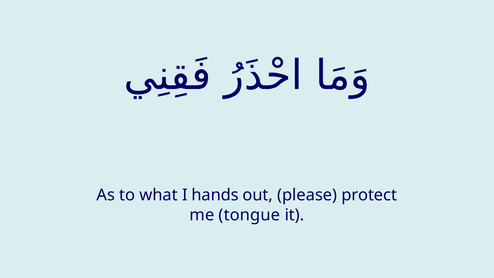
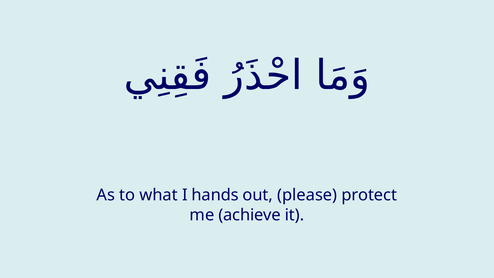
tongue: tongue -> achieve
